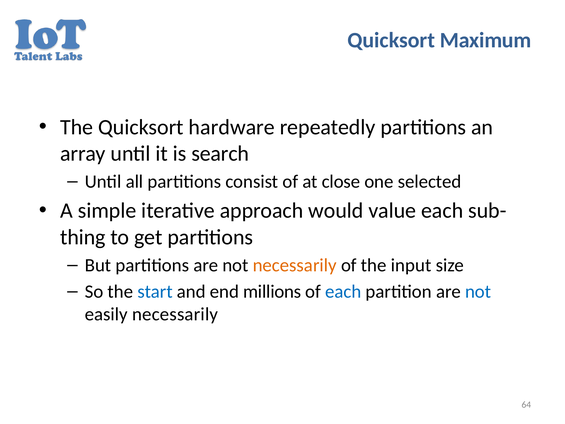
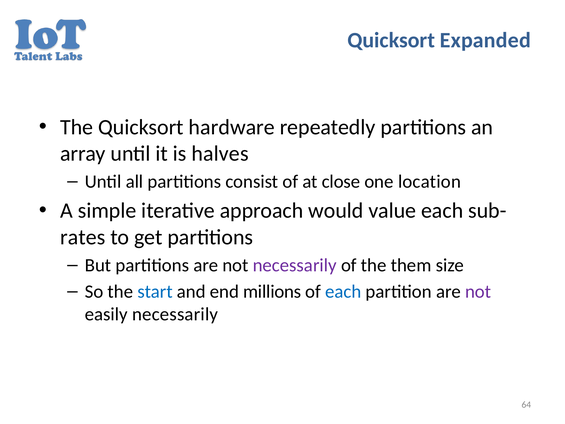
Maximum: Maximum -> Expanded
search: search -> halves
selected: selected -> location
thing: thing -> rates
necessarily at (295, 265) colour: orange -> purple
input: input -> them
not at (478, 291) colour: blue -> purple
